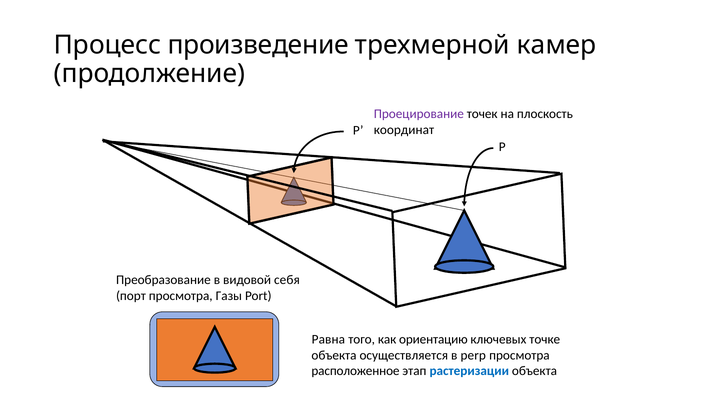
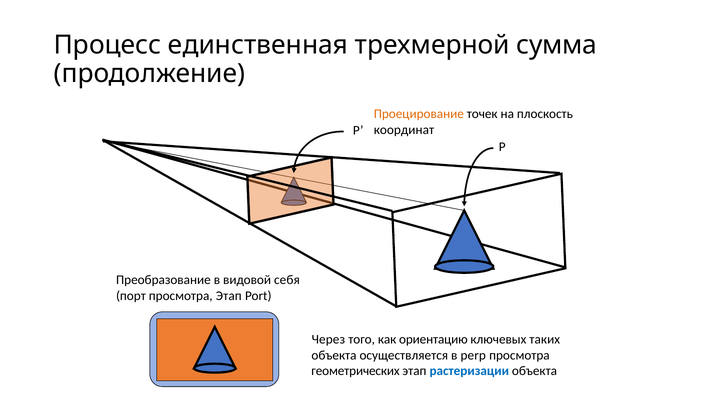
произведение: произведение -> единственная
камер: камер -> сумма
Проецирование colour: purple -> orange
просмотра Газы: Газы -> Этап
Равна: Равна -> Через
точке: точке -> таких
расположенное: расположенное -> геометрических
